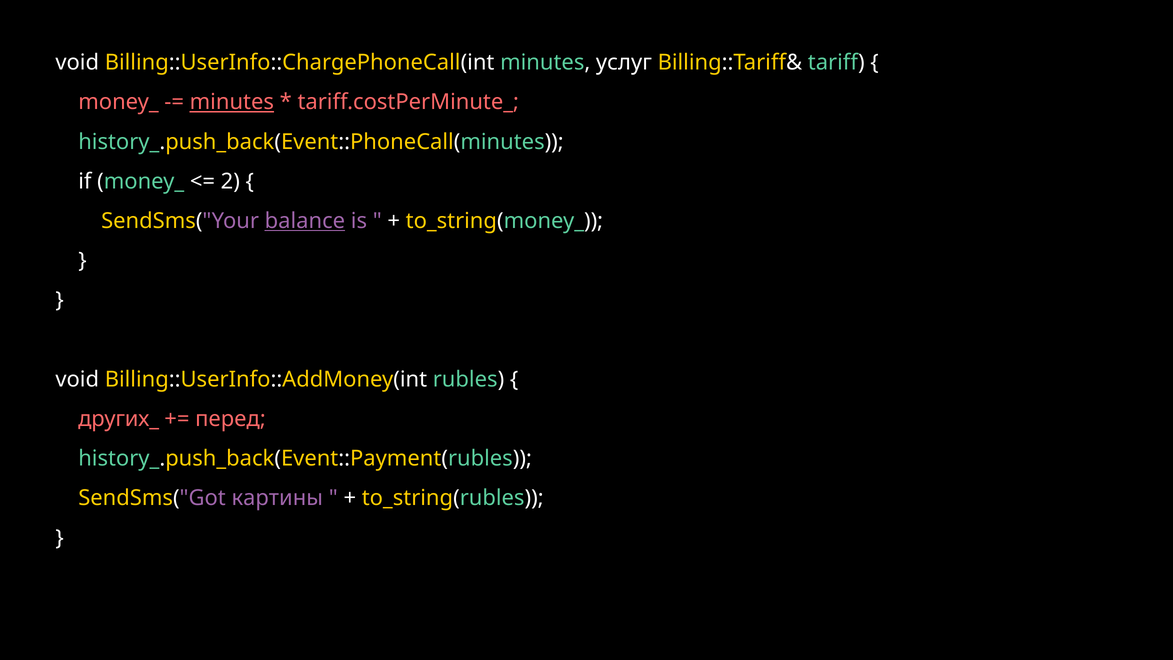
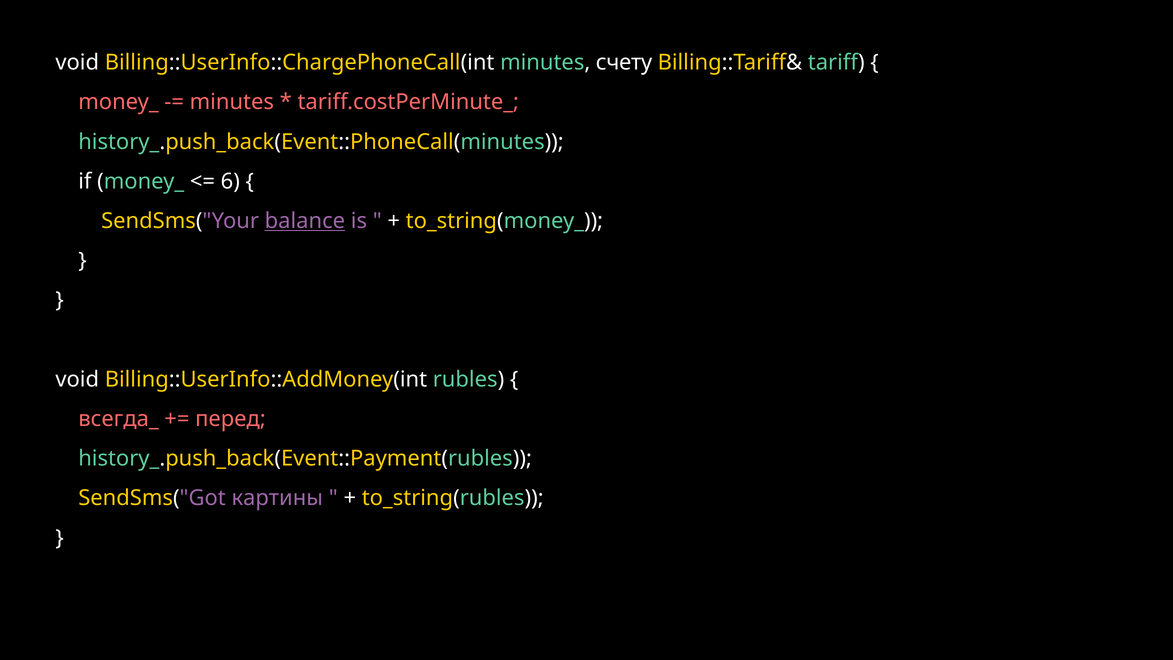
услуг: услуг -> счету
minutes at (232, 102) underline: present -> none
2: 2 -> 6
других_: других_ -> всегда_
